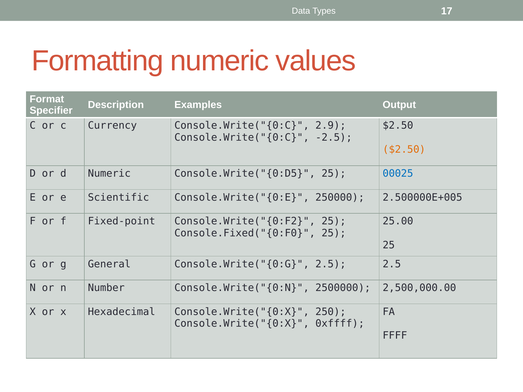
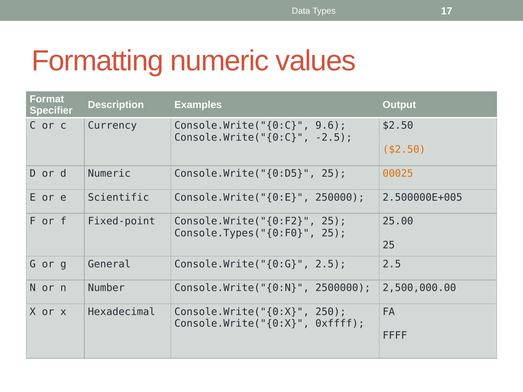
2.9: 2.9 -> 9.6
00025 colour: blue -> orange
Console.Fixed("{0:F0: Console.Fixed("{0:F0 -> Console.Types("{0:F0
